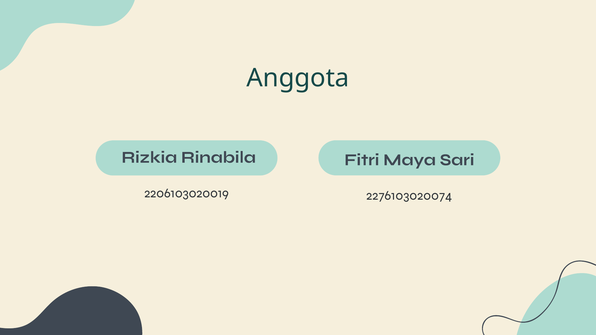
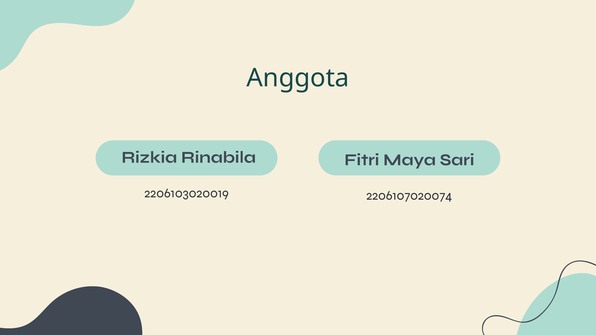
2276103020074: 2276103020074 -> 2206107020074
